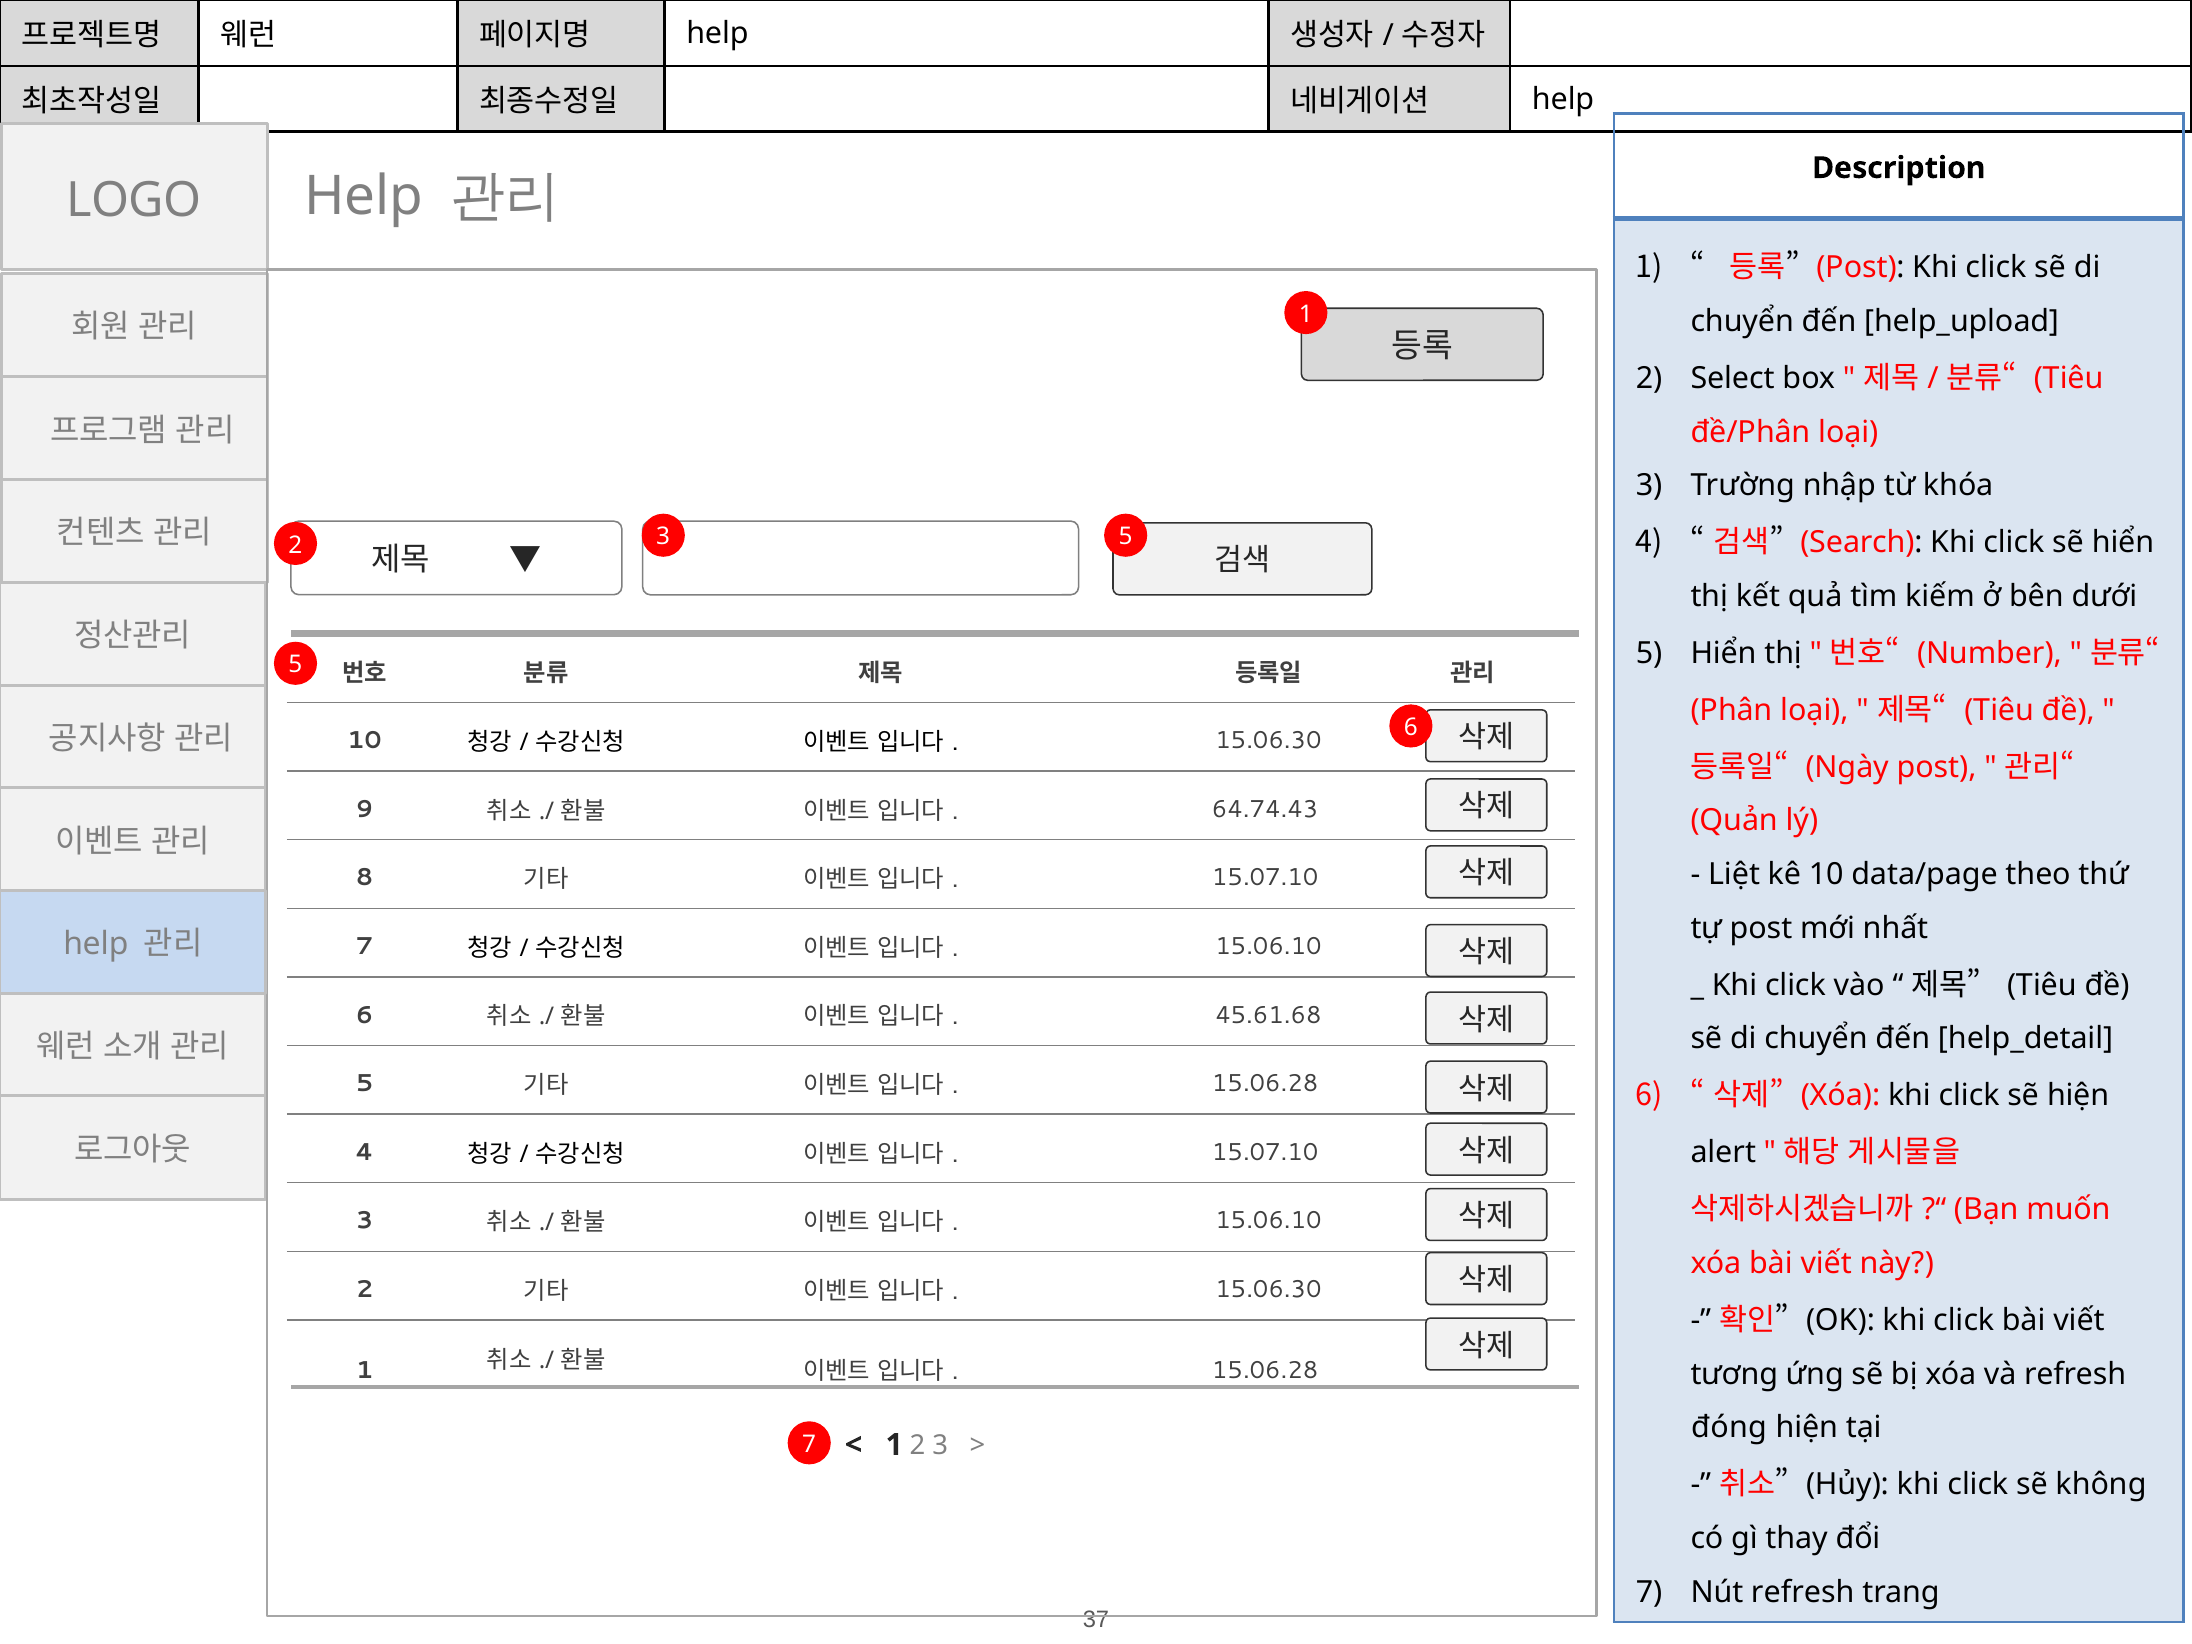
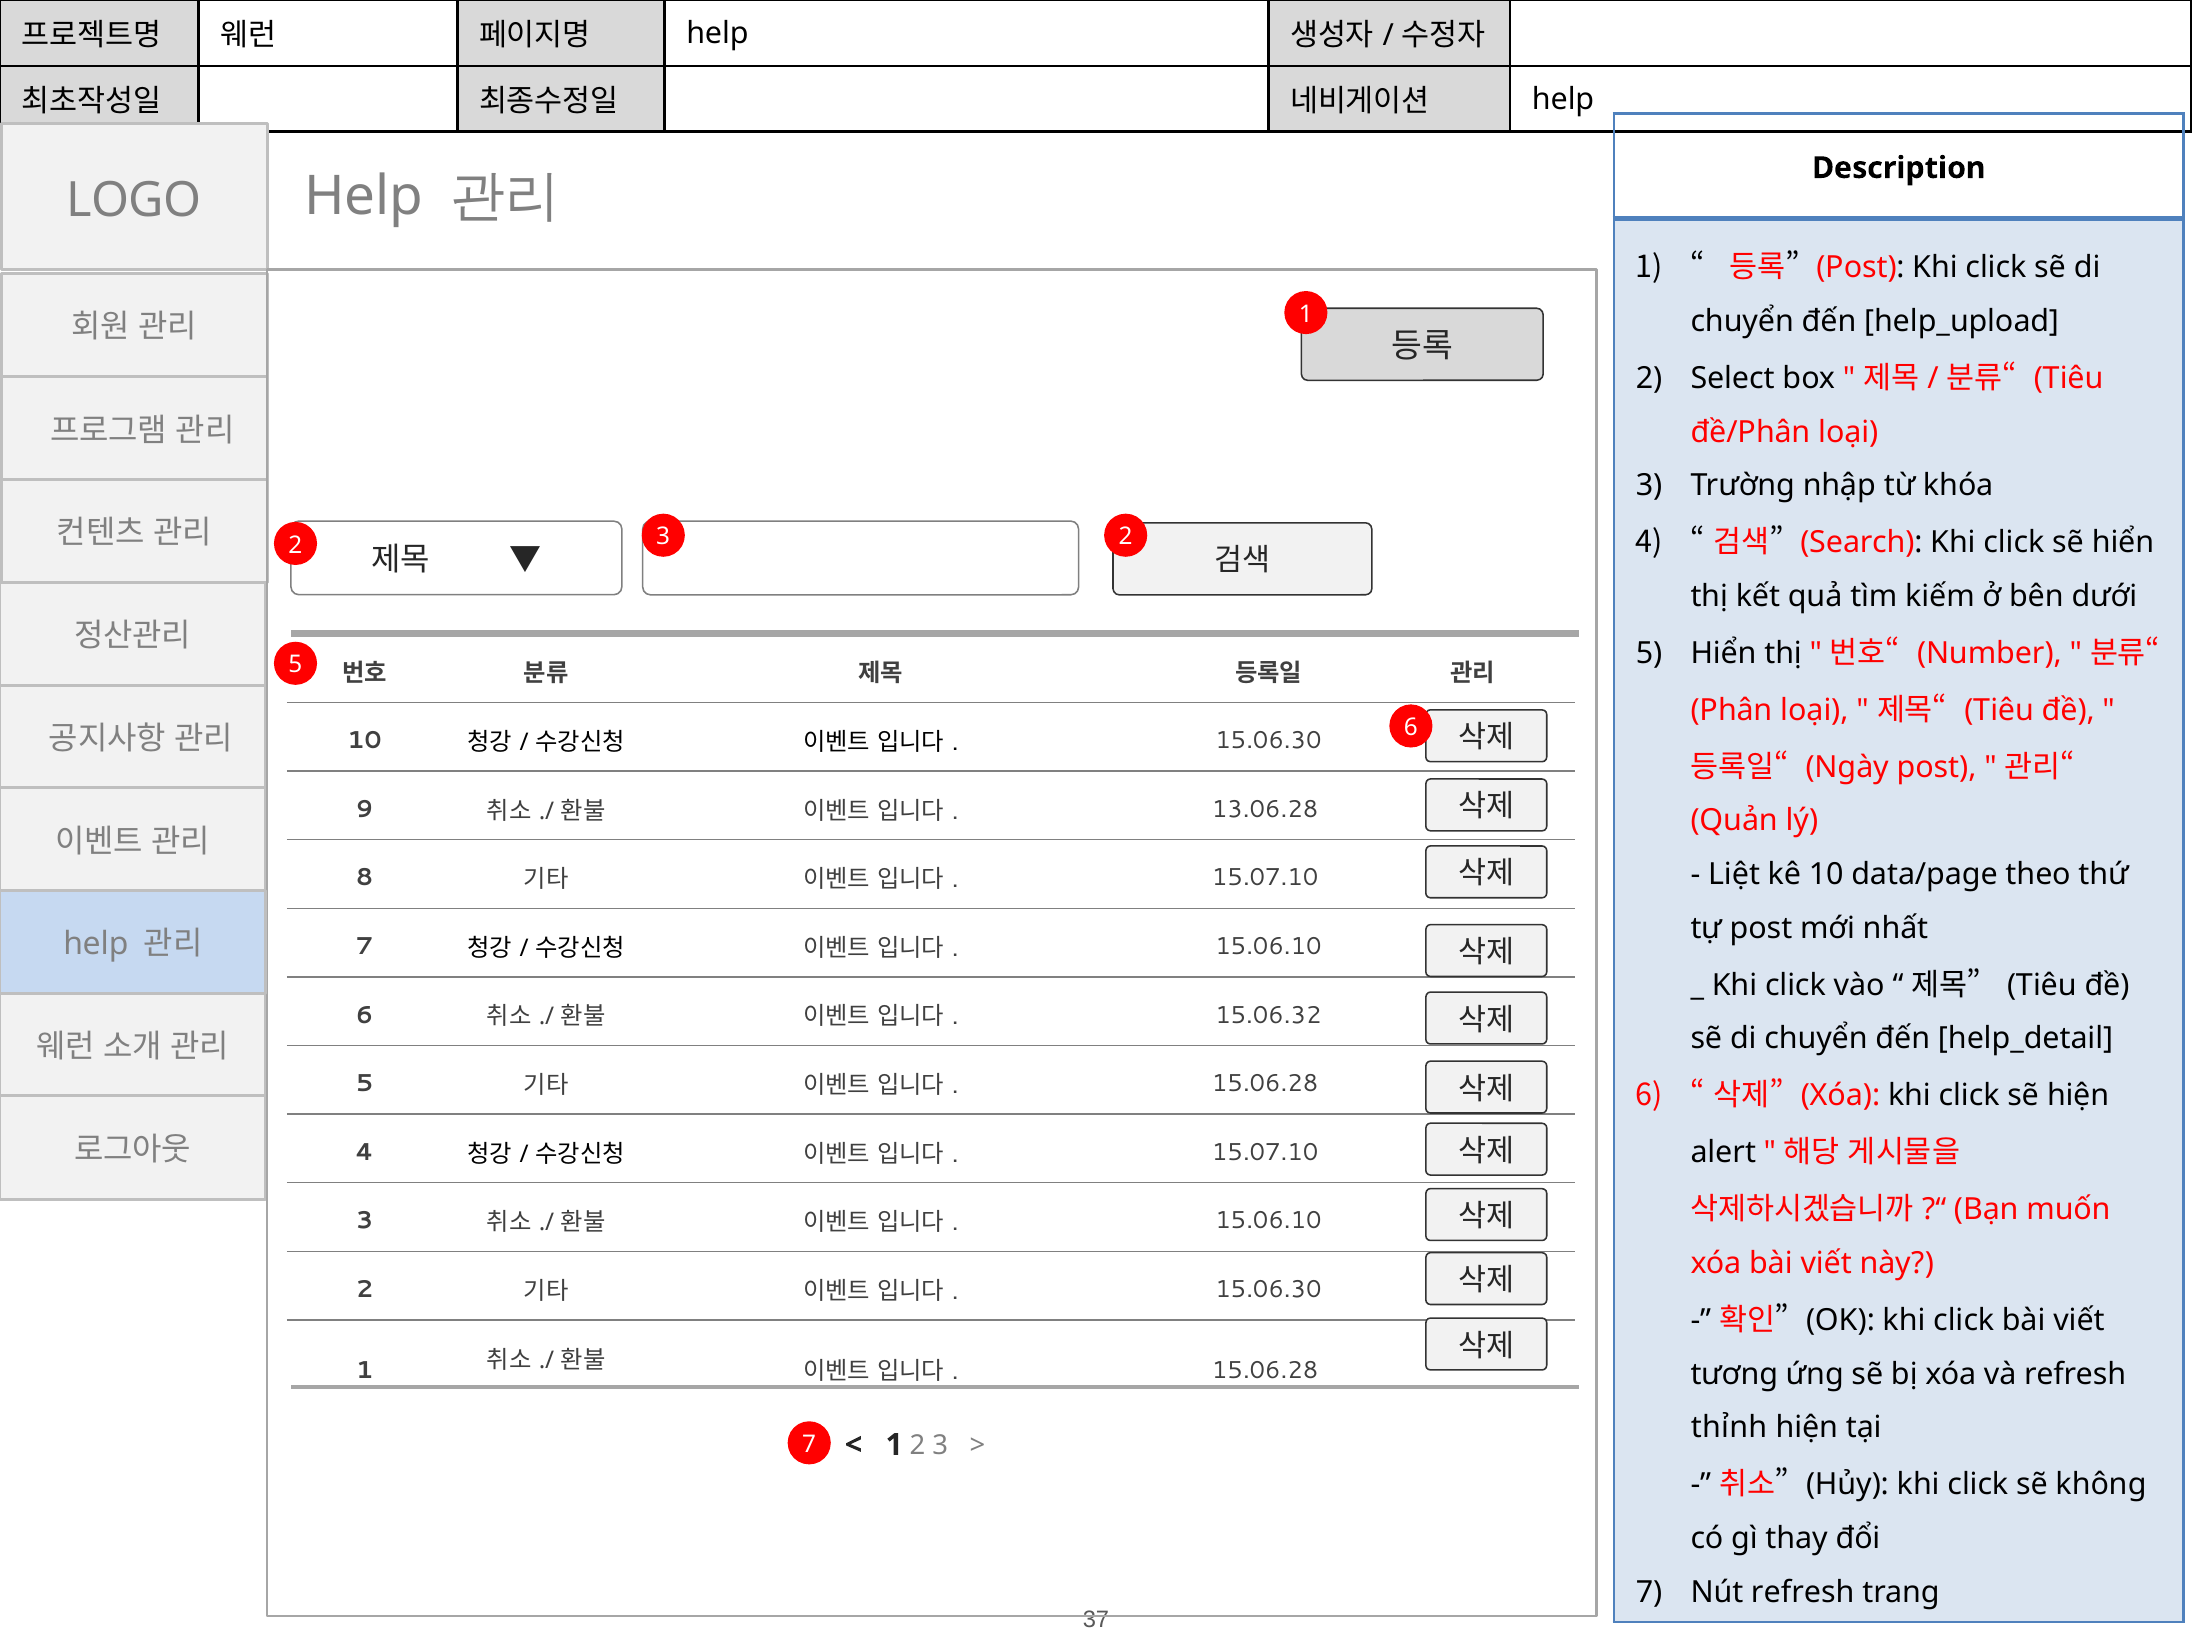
3 5: 5 -> 2
64.74.43: 64.74.43 -> 13.06.28
45.61.68: 45.61.68 -> 15.06.32
đóng: đóng -> thỉnh
